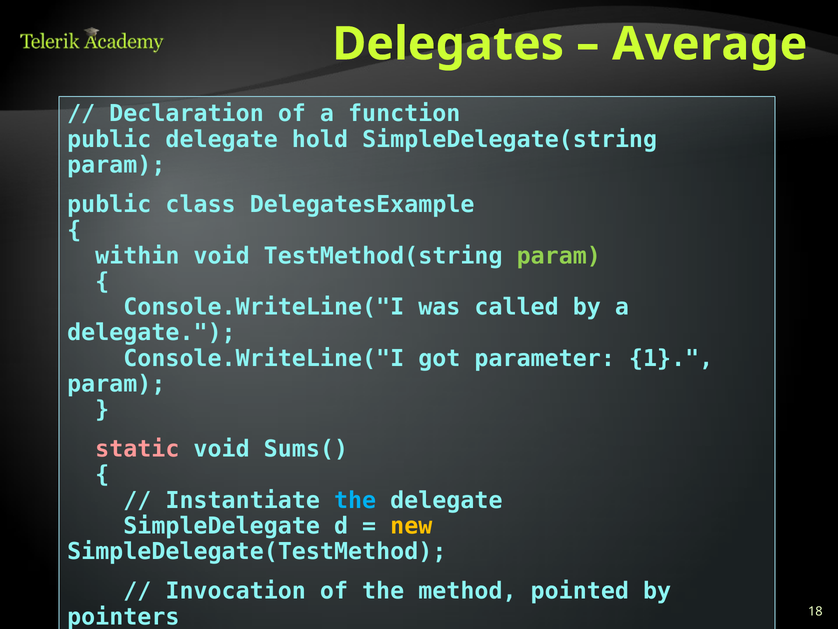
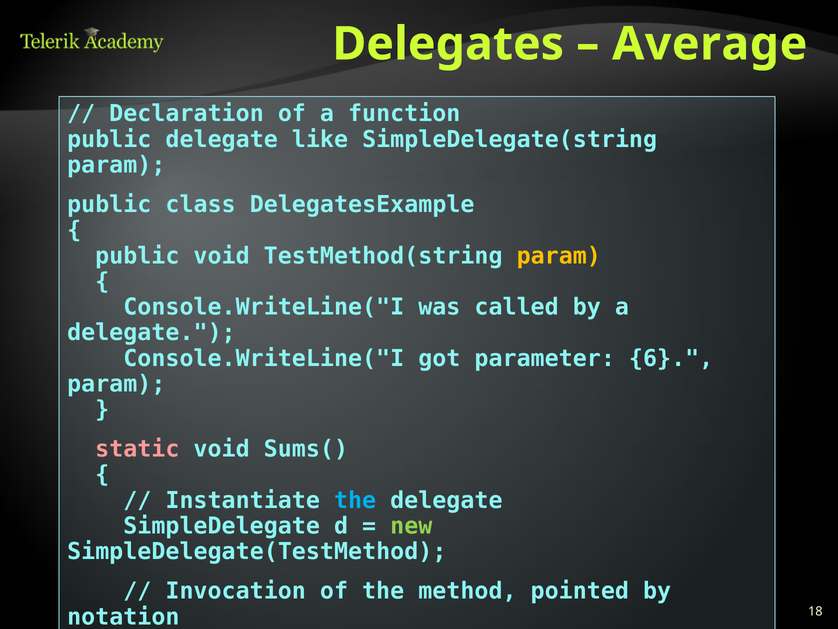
hold: hold -> like
within at (137, 256): within -> public
param at (559, 256) colour: light green -> yellow
1: 1 -> 6
new colour: yellow -> light green
pointers: pointers -> notation
